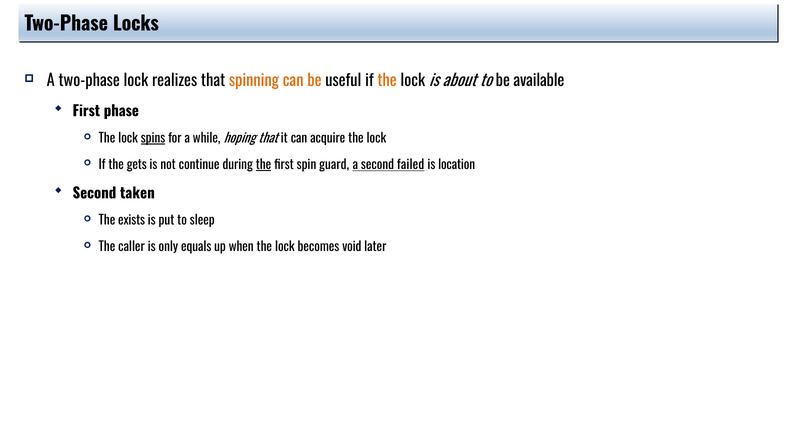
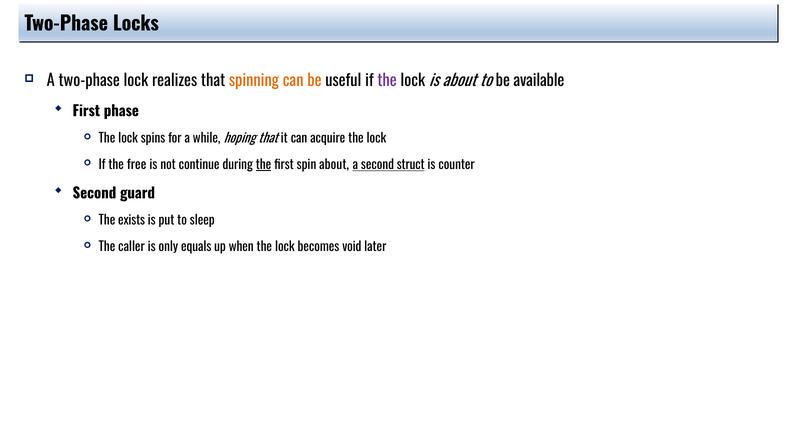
the at (387, 81) colour: orange -> purple
spins underline: present -> none
gets: gets -> free
spin guard: guard -> about
failed: failed -> struct
location: location -> counter
taken: taken -> guard
